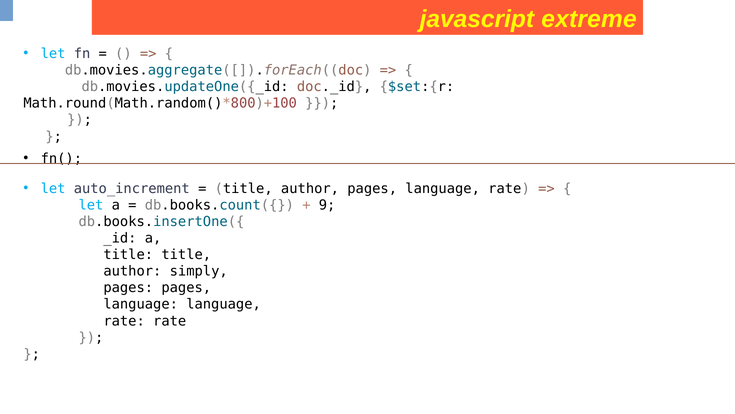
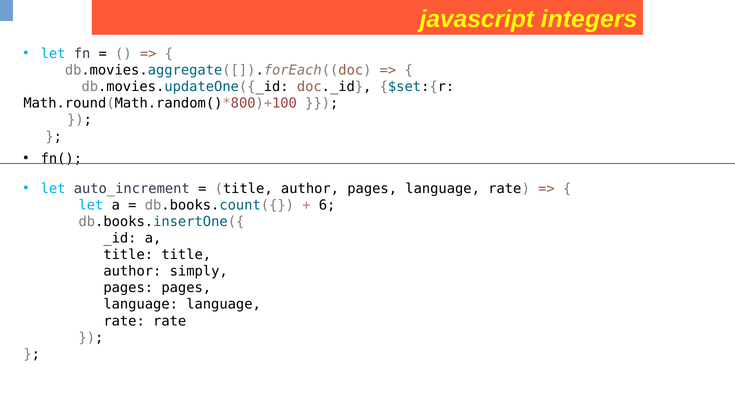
extreme: extreme -> integers
9: 9 -> 6
